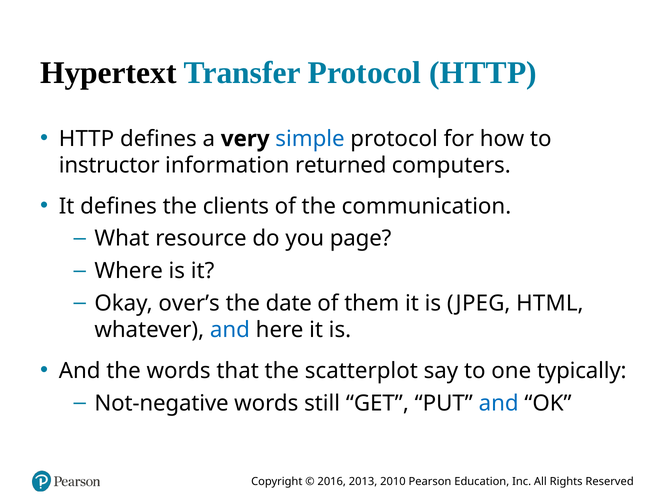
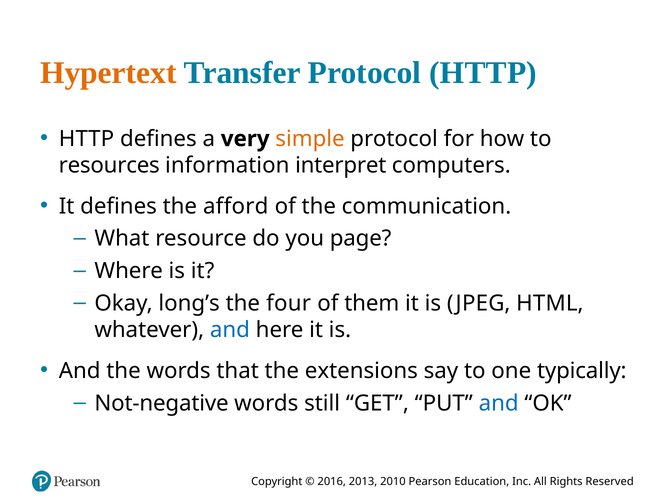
Hypertext colour: black -> orange
simple colour: blue -> orange
instructor: instructor -> resources
returned: returned -> interpret
clients: clients -> afford
over’s: over’s -> long’s
date: date -> four
scatterplot: scatterplot -> extensions
